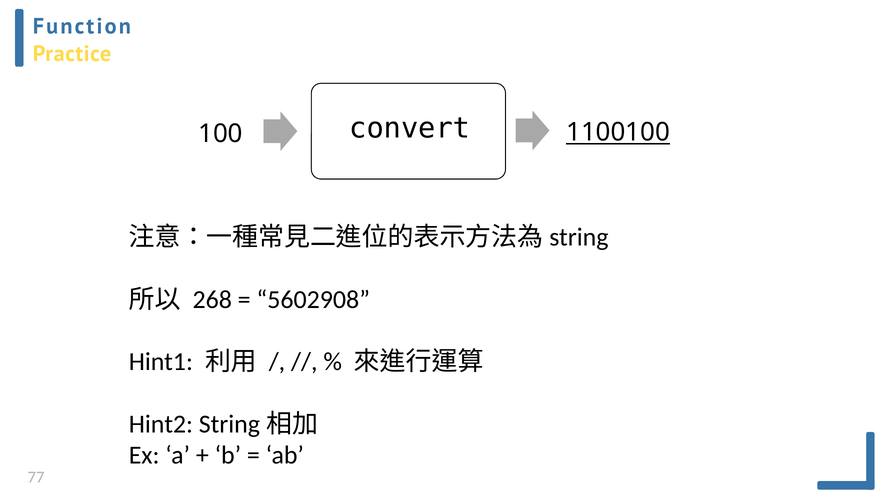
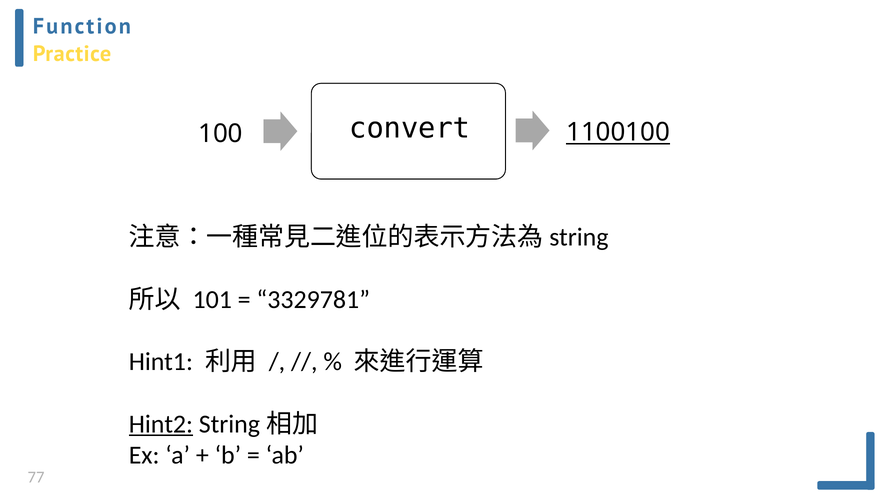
268: 268 -> 101
5602908: 5602908 -> 3329781
Hint2 underline: none -> present
